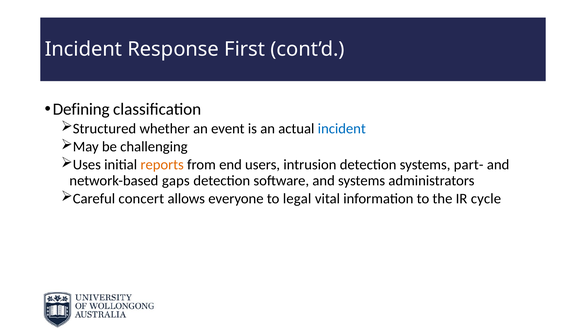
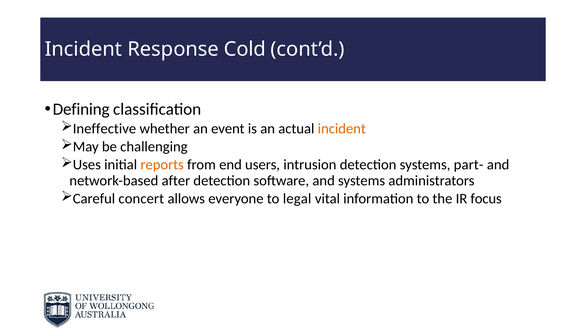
First: First -> Cold
Structured: Structured -> Ineffective
incident at (342, 129) colour: blue -> orange
gaps: gaps -> after
cycle: cycle -> focus
